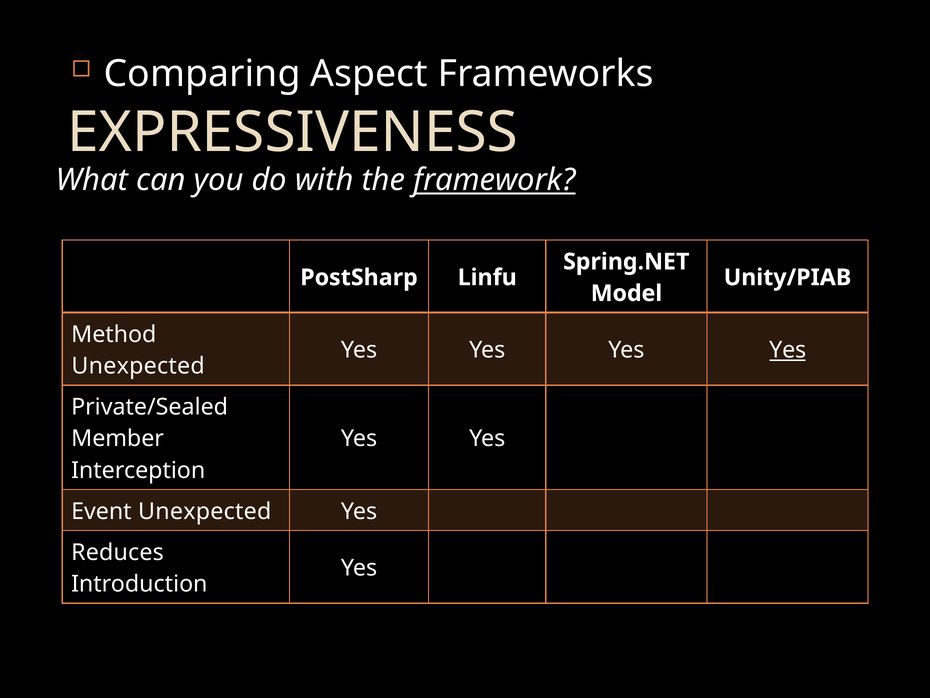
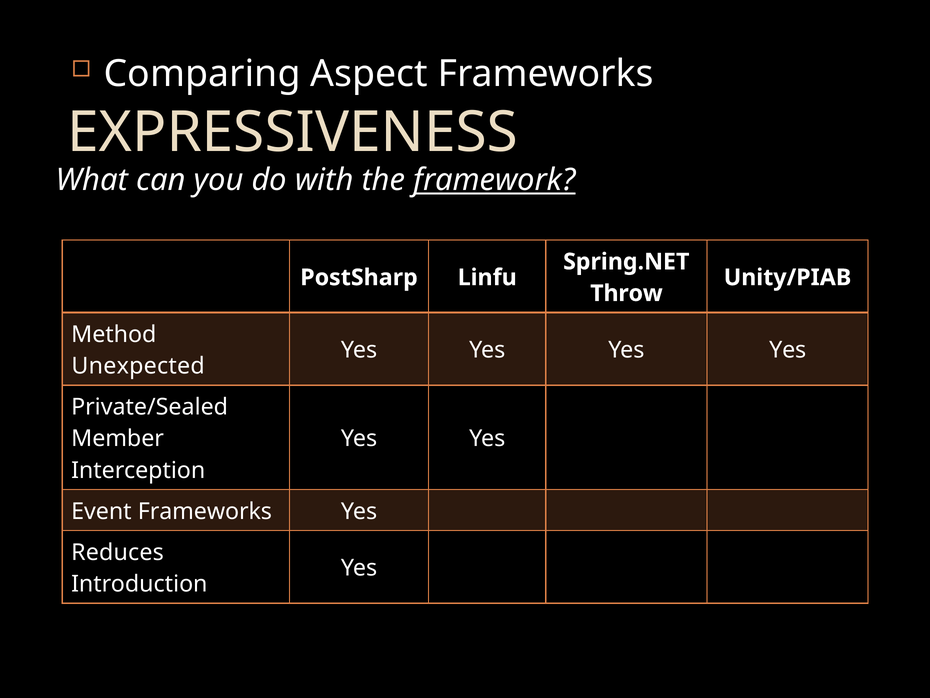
Model: Model -> Throw
Yes at (788, 350) underline: present -> none
Event Unexpected: Unexpected -> Frameworks
